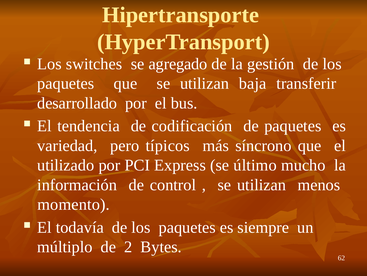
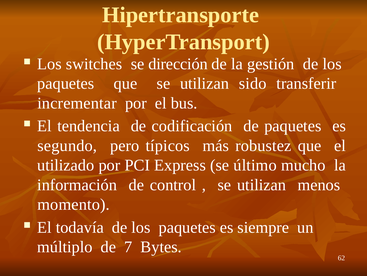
agregado: agregado -> dirección
baja: baja -> sido
desarrollado: desarrollado -> incrementar
variedad: variedad -> segundo
síncrono: síncrono -> robustez
2: 2 -> 7
